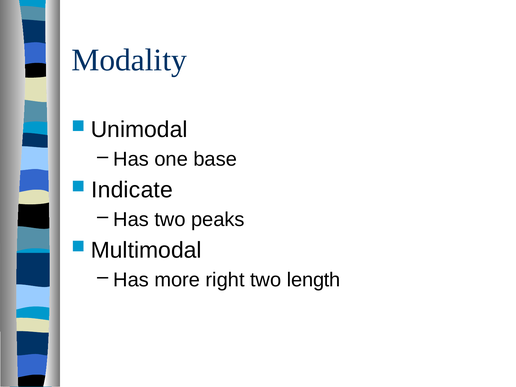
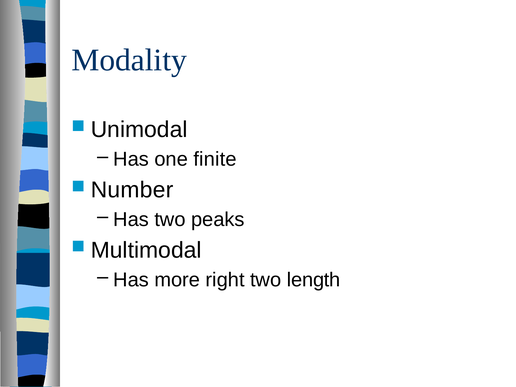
base: base -> finite
Indicate: Indicate -> Number
